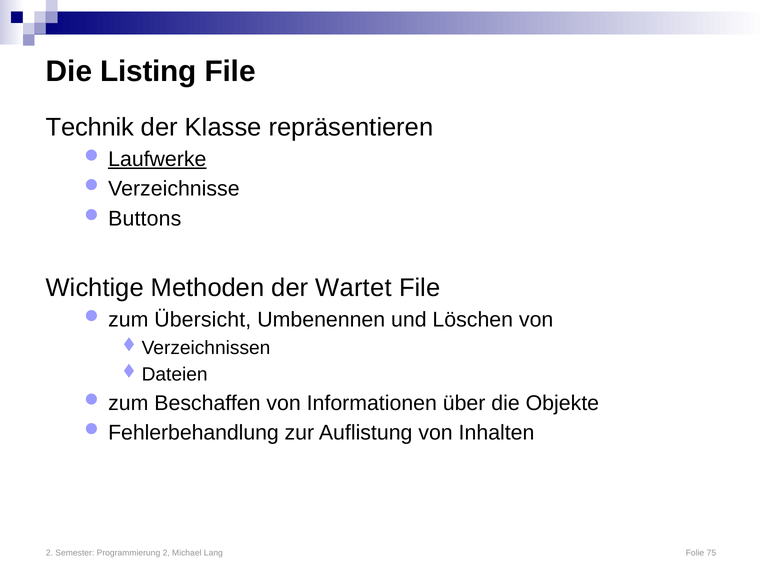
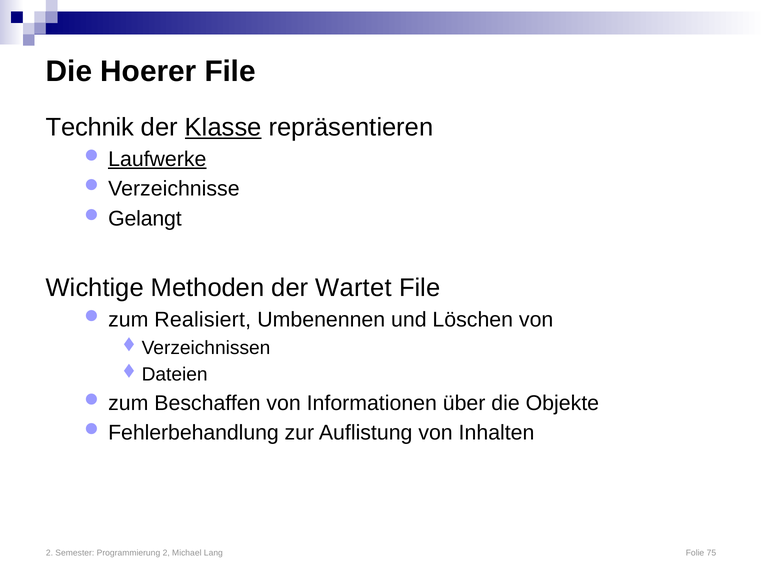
Listing: Listing -> Hoerer
Klasse underline: none -> present
Buttons: Buttons -> Gelangt
Übersicht: Übersicht -> Realisiert
